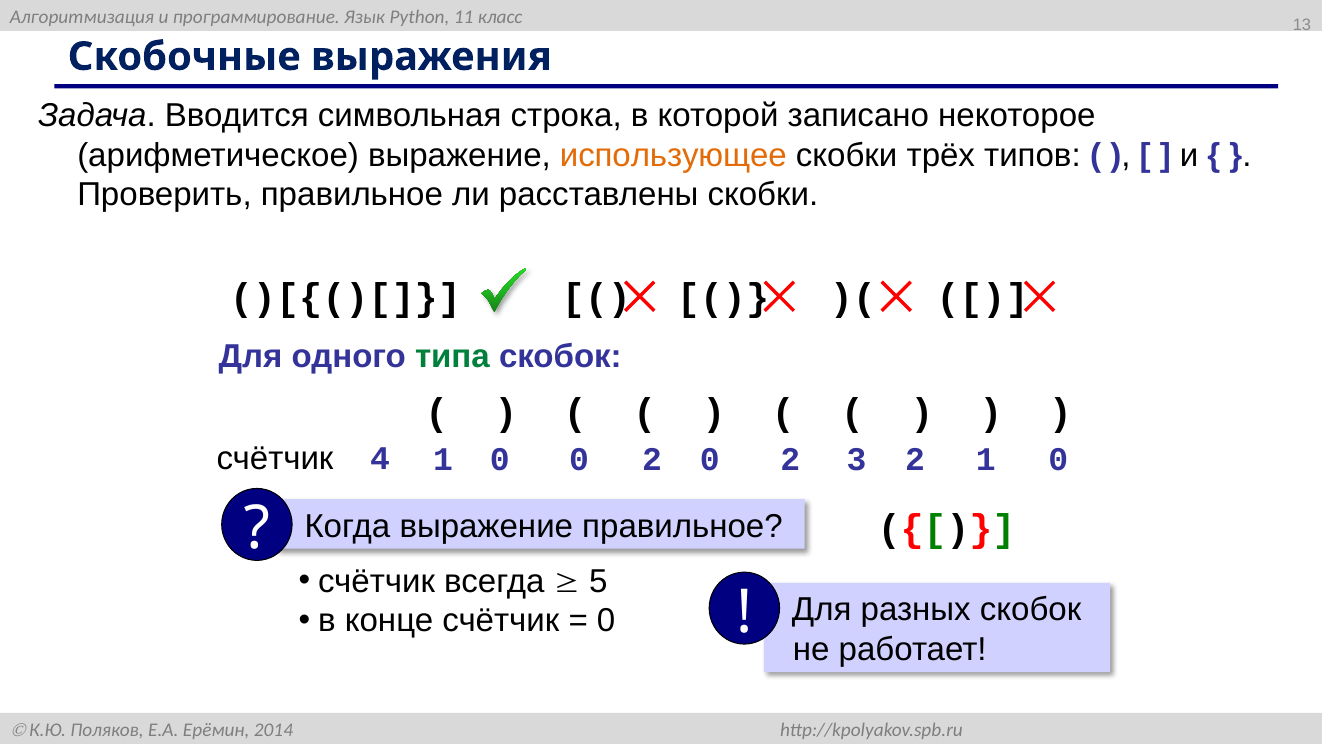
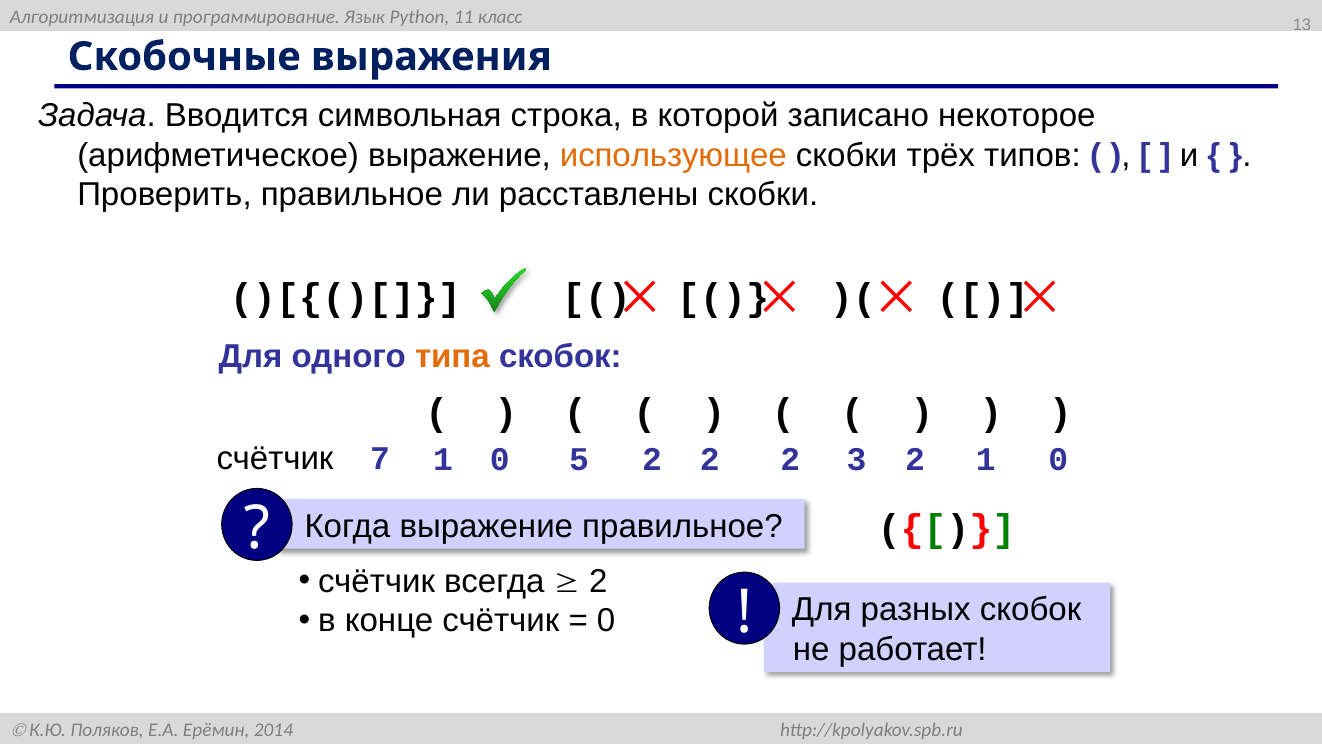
типа colour: green -> orange
4: 4 -> 7
0 0: 0 -> 5
0 at (710, 459): 0 -> 2
5 at (598, 581): 5 -> 2
